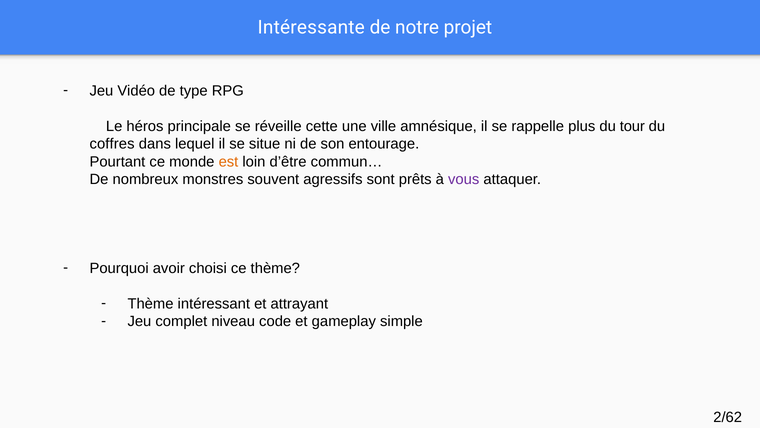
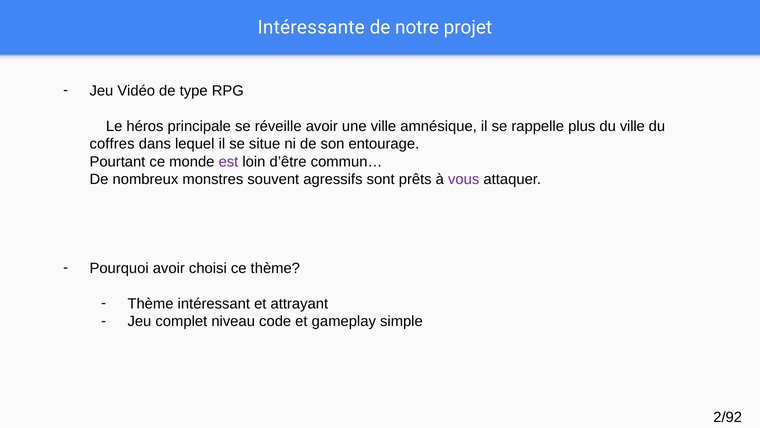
réveille cette: cette -> avoir
du tour: tour -> ville
est colour: orange -> purple
2/62: 2/62 -> 2/92
